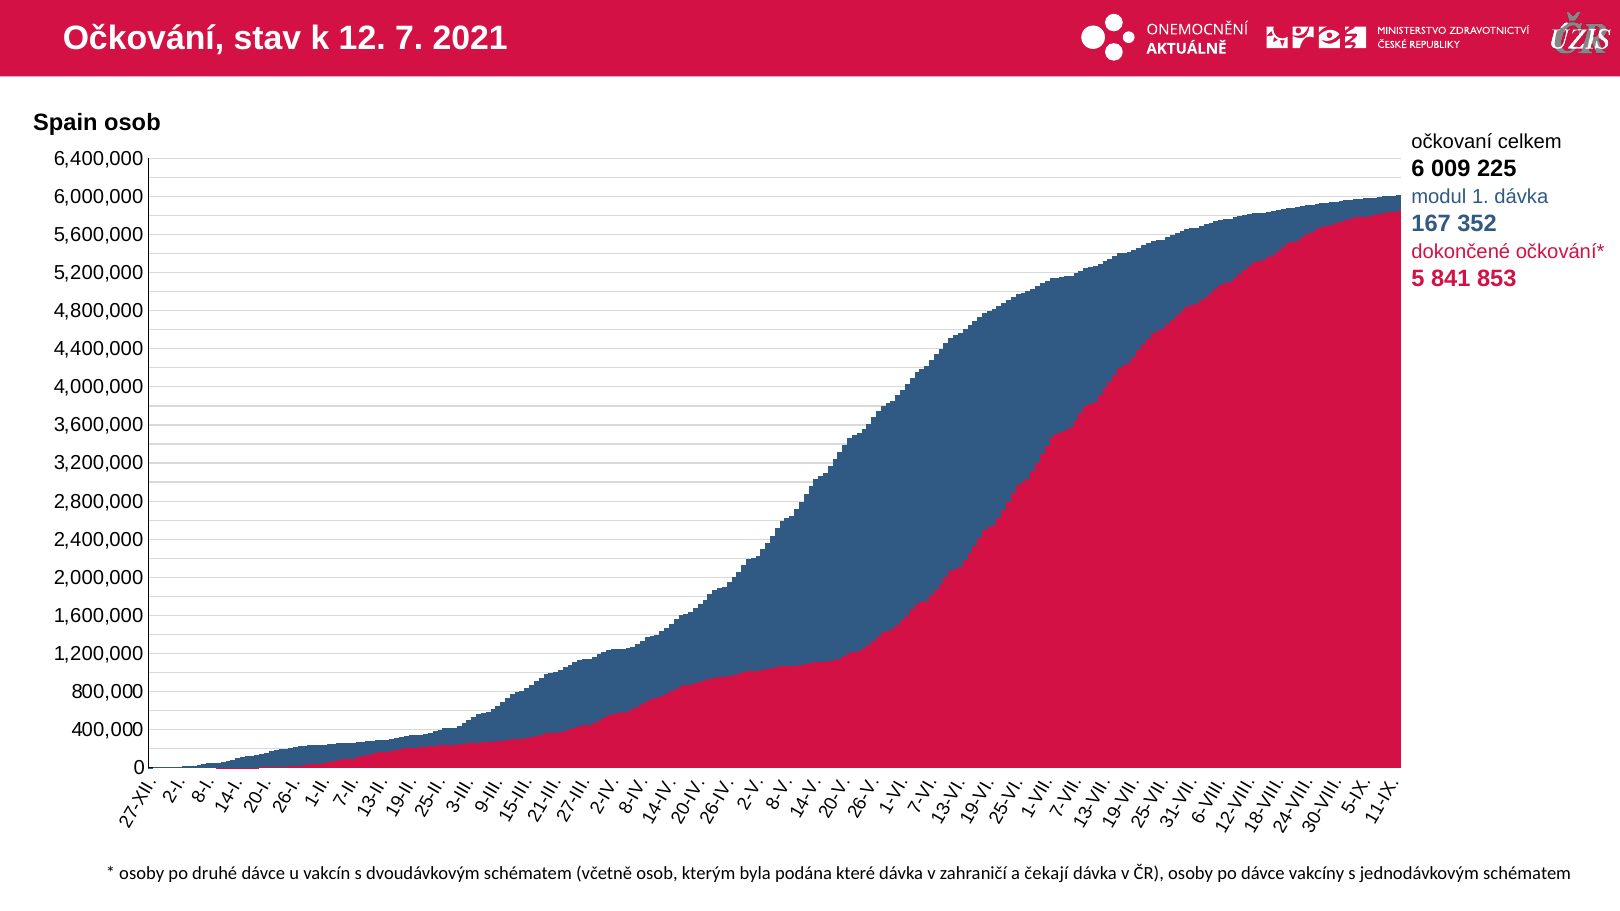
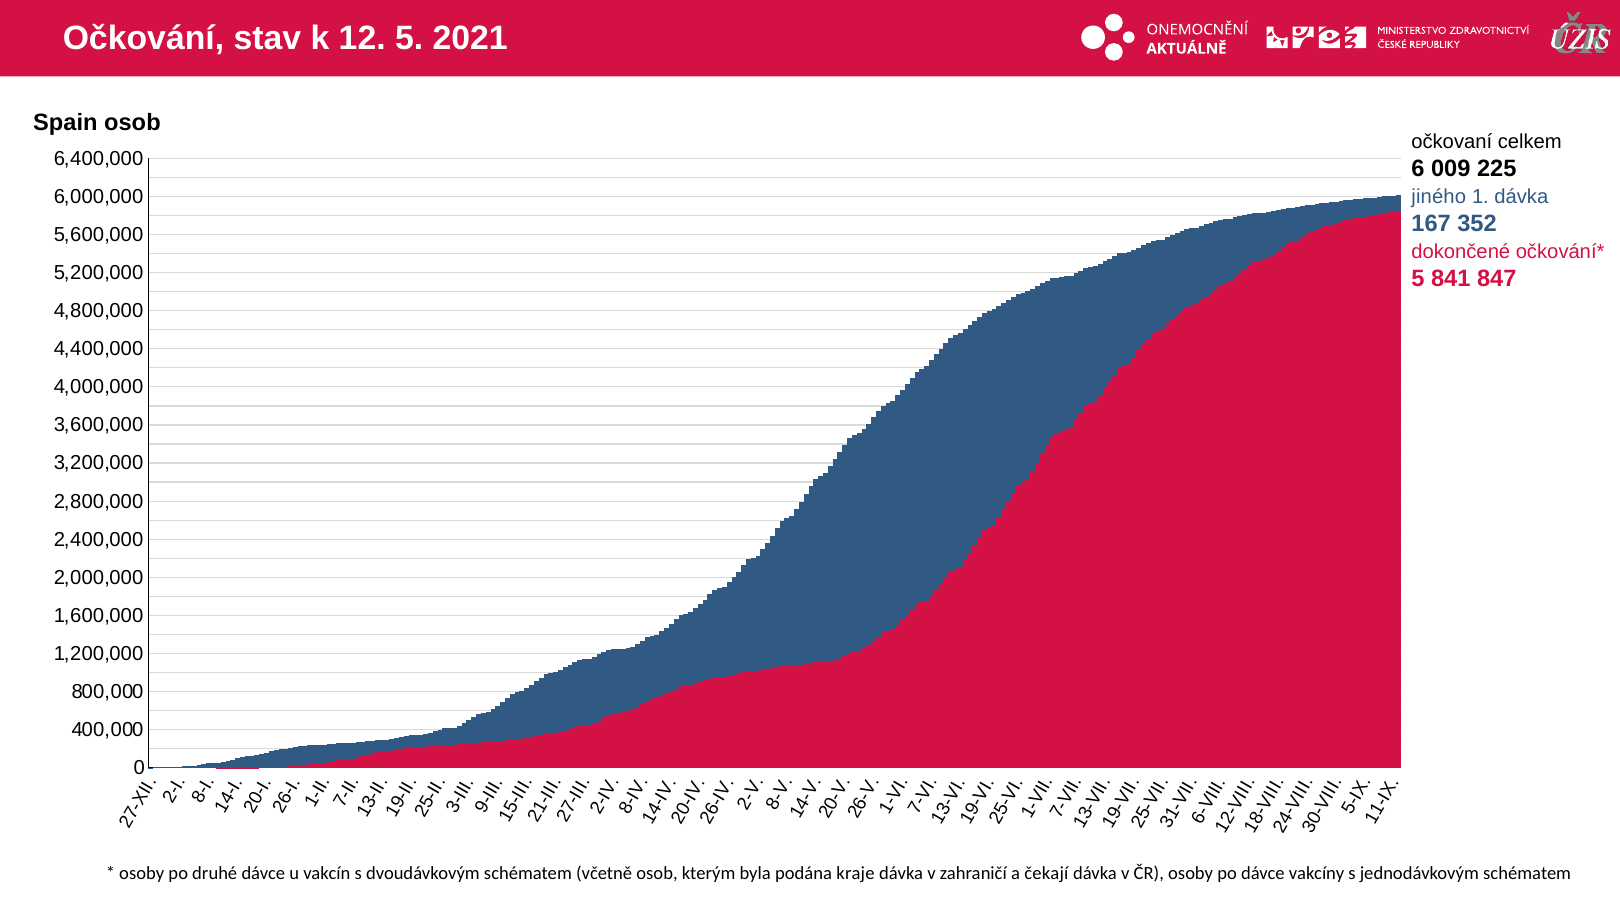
12 7: 7 -> 5
modul: modul -> jiného
853: 853 -> 847
které: které -> kraje
